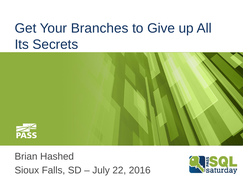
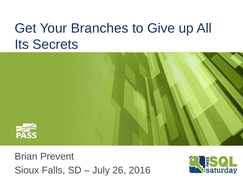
Hashed: Hashed -> Prevent
22: 22 -> 26
